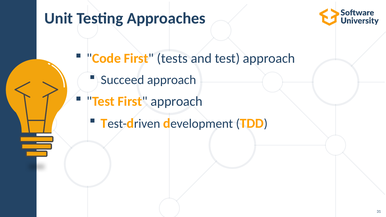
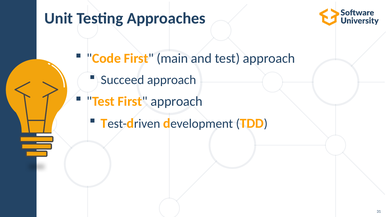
tests: tests -> main
